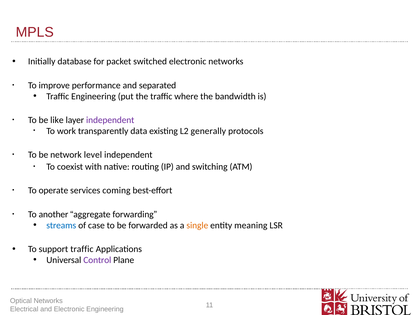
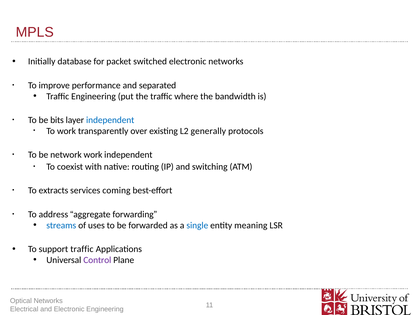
like: like -> bits
independent at (110, 120) colour: purple -> blue
data: data -> over
network level: level -> work
operate: operate -> extracts
another: another -> address
case: case -> uses
single colour: orange -> blue
